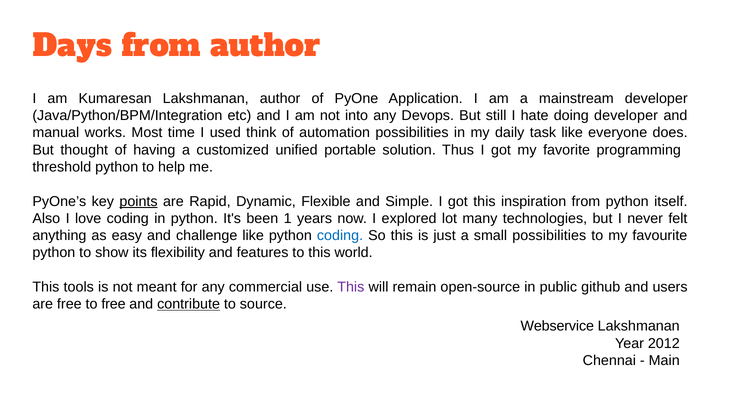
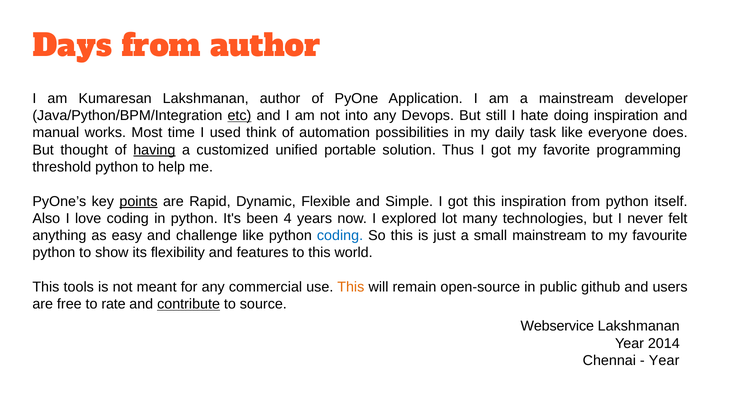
etc underline: none -> present
doing developer: developer -> inspiration
having underline: none -> present
1: 1 -> 4
small possibilities: possibilities -> mainstream
This at (351, 287) colour: purple -> orange
to free: free -> rate
2012: 2012 -> 2014
Main at (664, 361): Main -> Year
